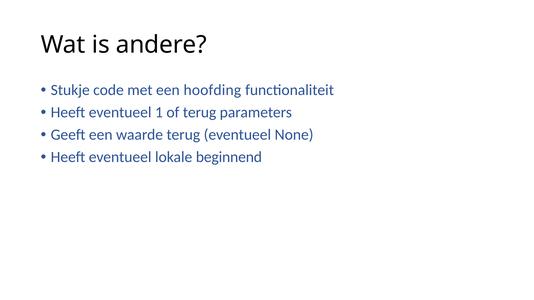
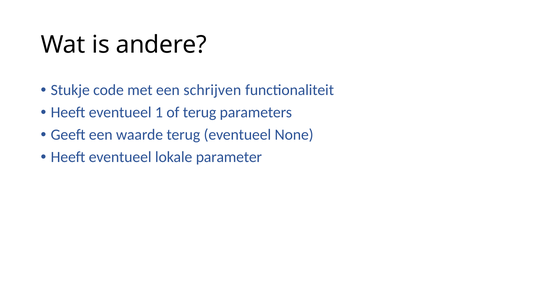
hoofding: hoofding -> schrijven
beginnend: beginnend -> parameter
